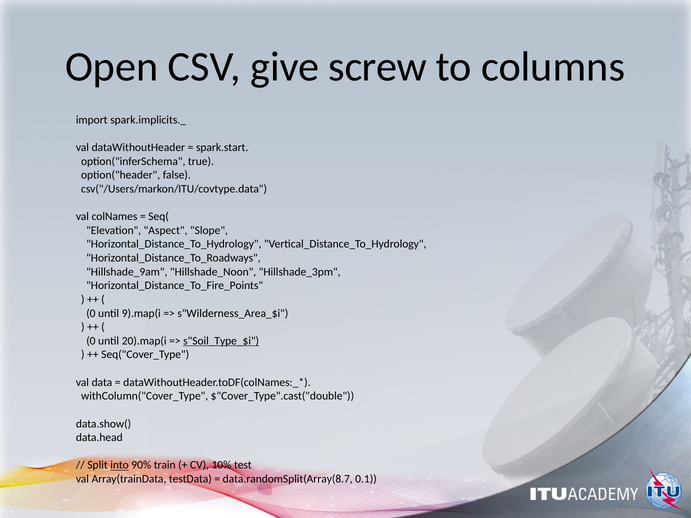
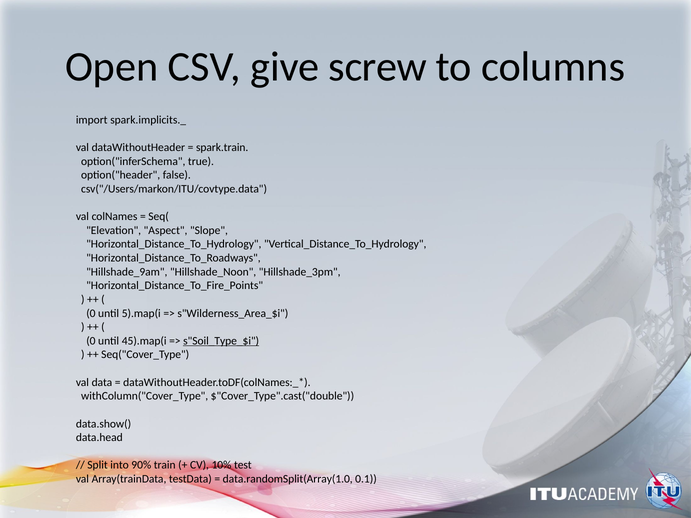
spark.start: spark.start -> spark.train
9).map(i: 9).map(i -> 5).map(i
20).map(i: 20).map(i -> 45).map(i
into underline: present -> none
data.randomSplit(Array(8.7: data.randomSplit(Array(8.7 -> data.randomSplit(Array(1.0
